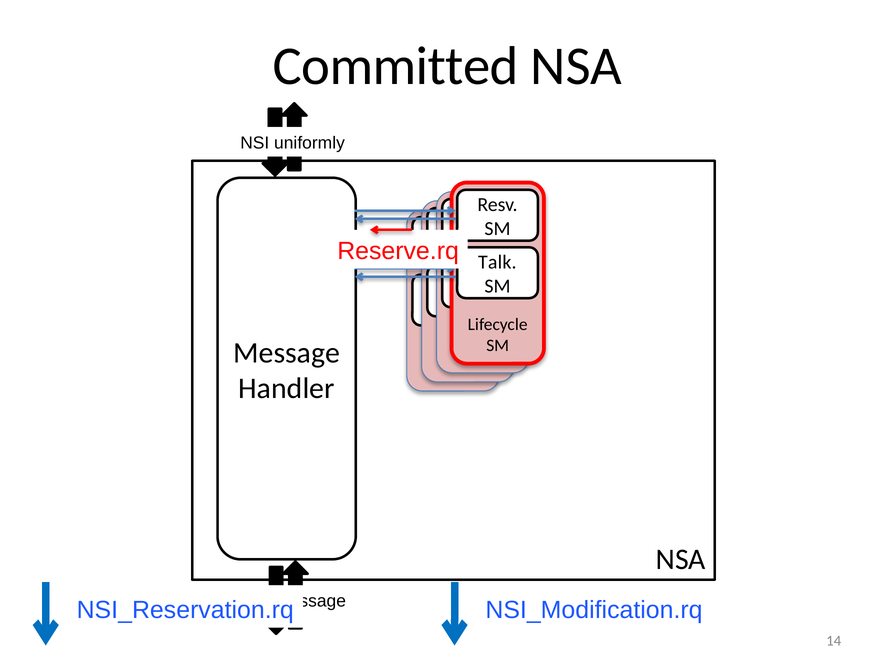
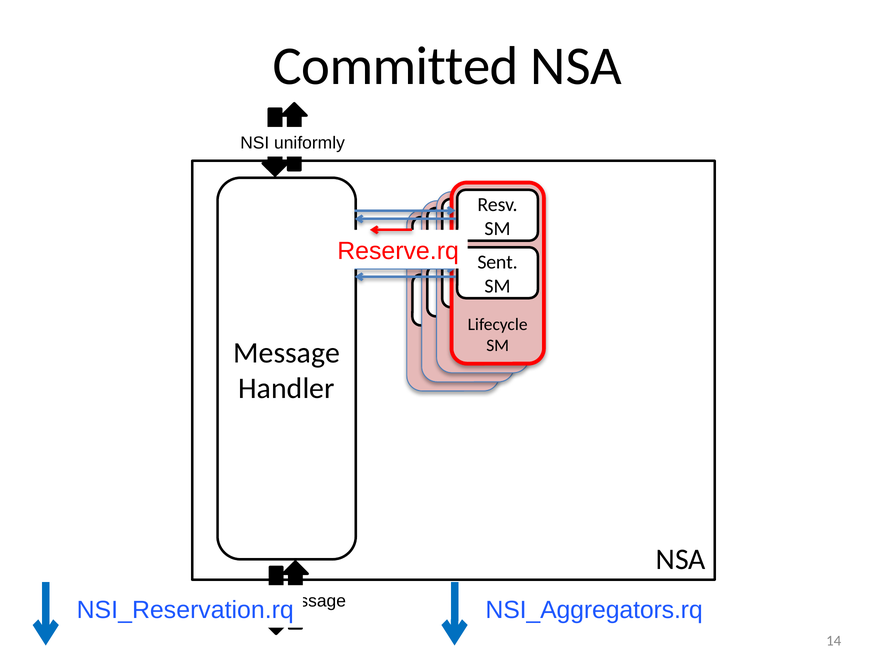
Talk: Talk -> Sent
NSI_Modification.rq: NSI_Modification.rq -> NSI_Aggregators.rq
